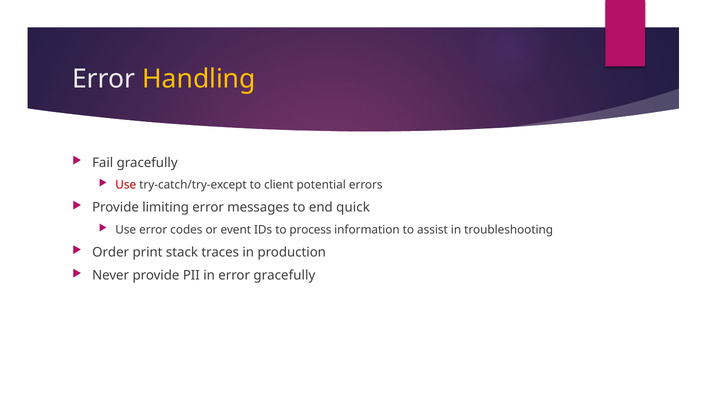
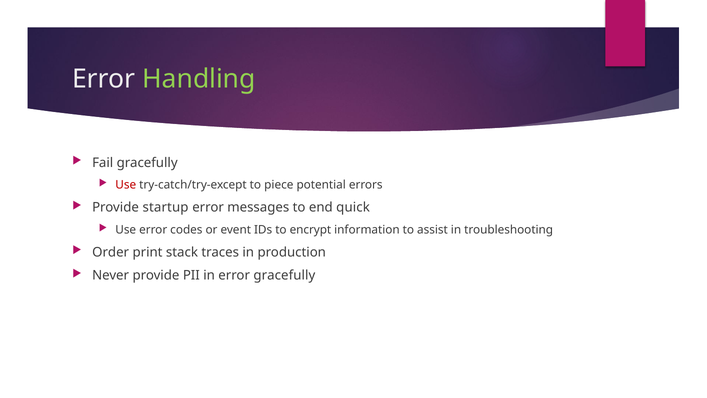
Handling colour: yellow -> light green
client: client -> piece
limiting: limiting -> startup
process: process -> encrypt
